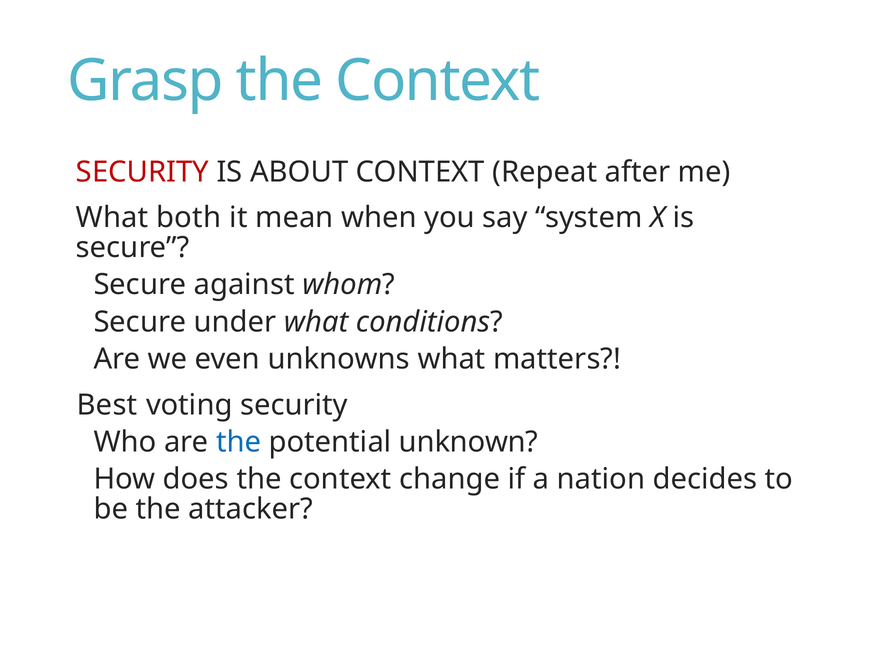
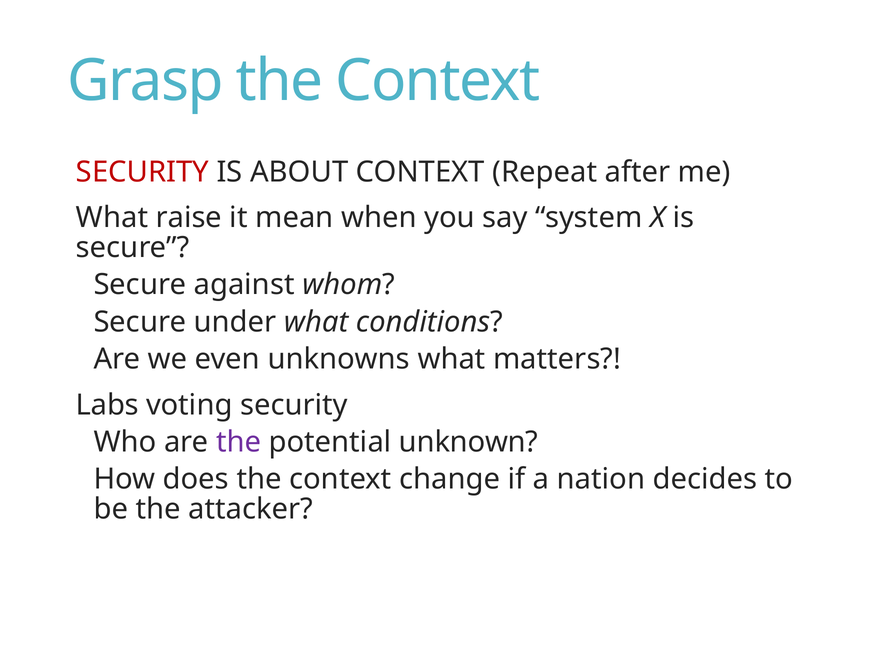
both: both -> raise
Best: Best -> Labs
the at (239, 442) colour: blue -> purple
